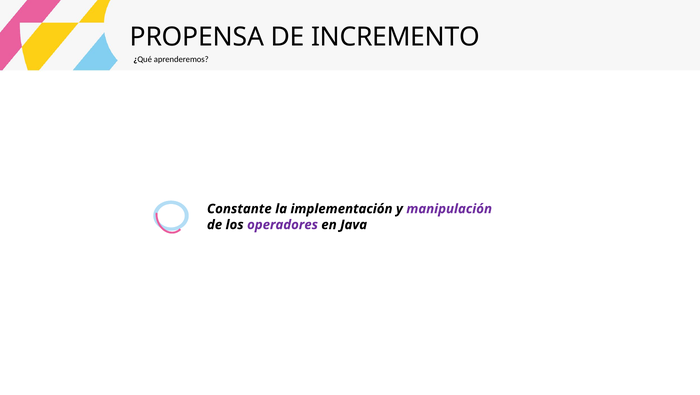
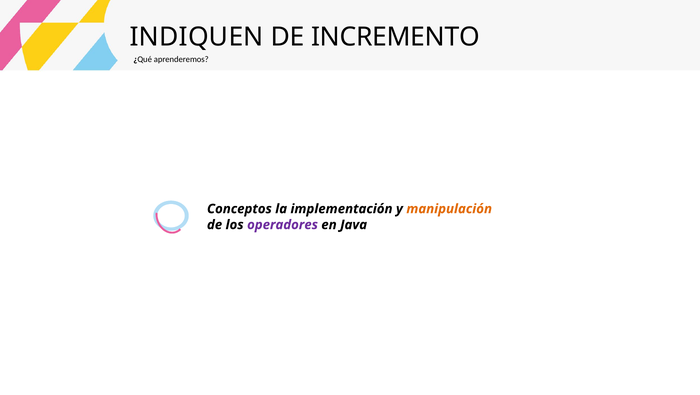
PROPENSA: PROPENSA -> INDIQUEN
Constante: Constante -> Conceptos
manipulación colour: purple -> orange
